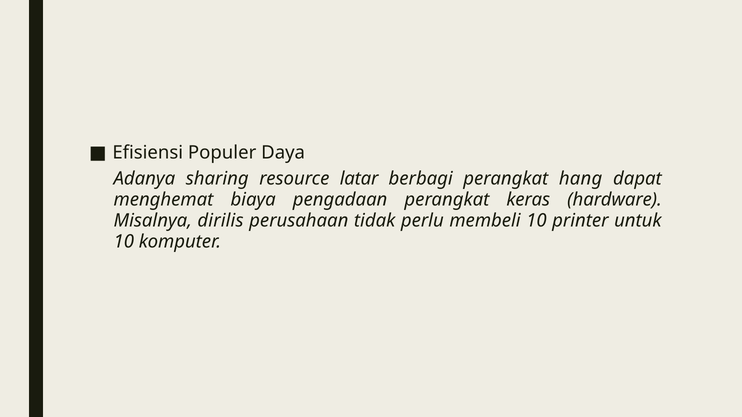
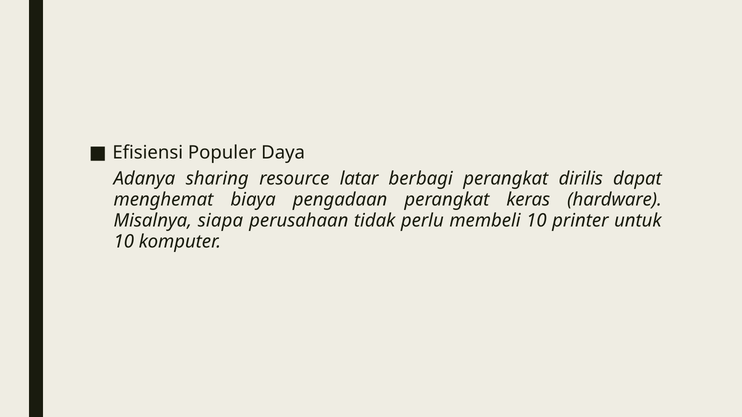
hang: hang -> dirilis
dirilis: dirilis -> siapa
